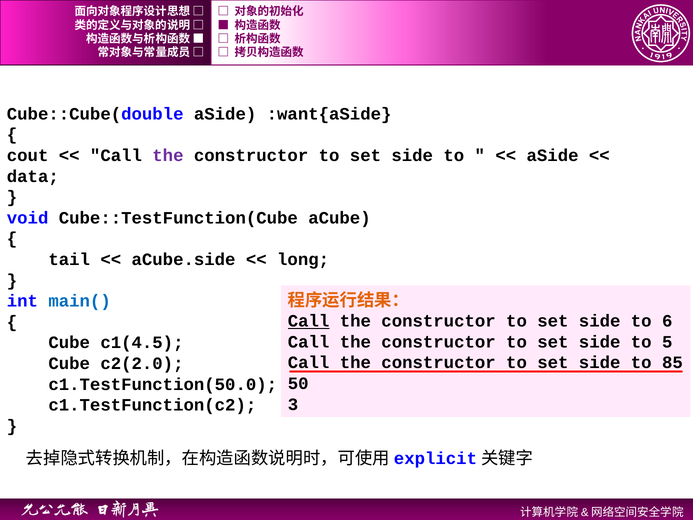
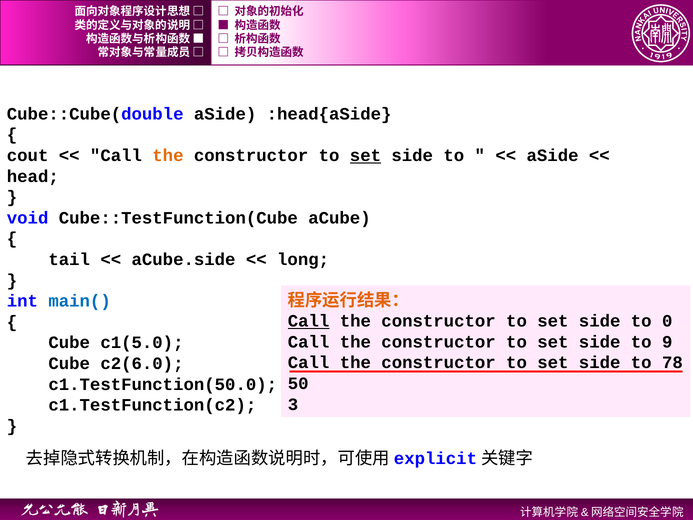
:want{aSide: :want{aSide -> :head{aSide
the at (168, 156) colour: purple -> orange
set at (365, 156) underline: none -> present
data: data -> head
6: 6 -> 0
5: 5 -> 9
c1(4.5: c1(4.5 -> c1(5.0
85: 85 -> 78
c2(2.0: c2(2.0 -> c2(6.0
